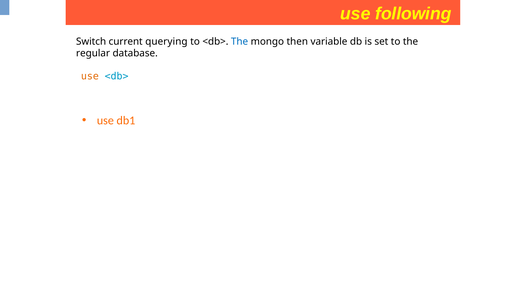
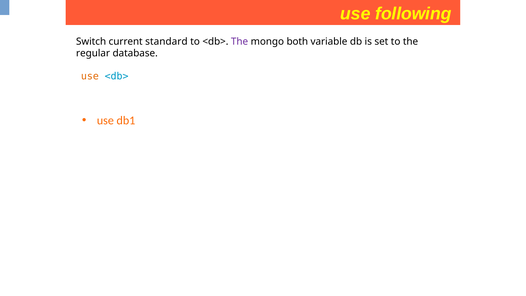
querying: querying -> standard
The at (240, 41) colour: blue -> purple
then: then -> both
